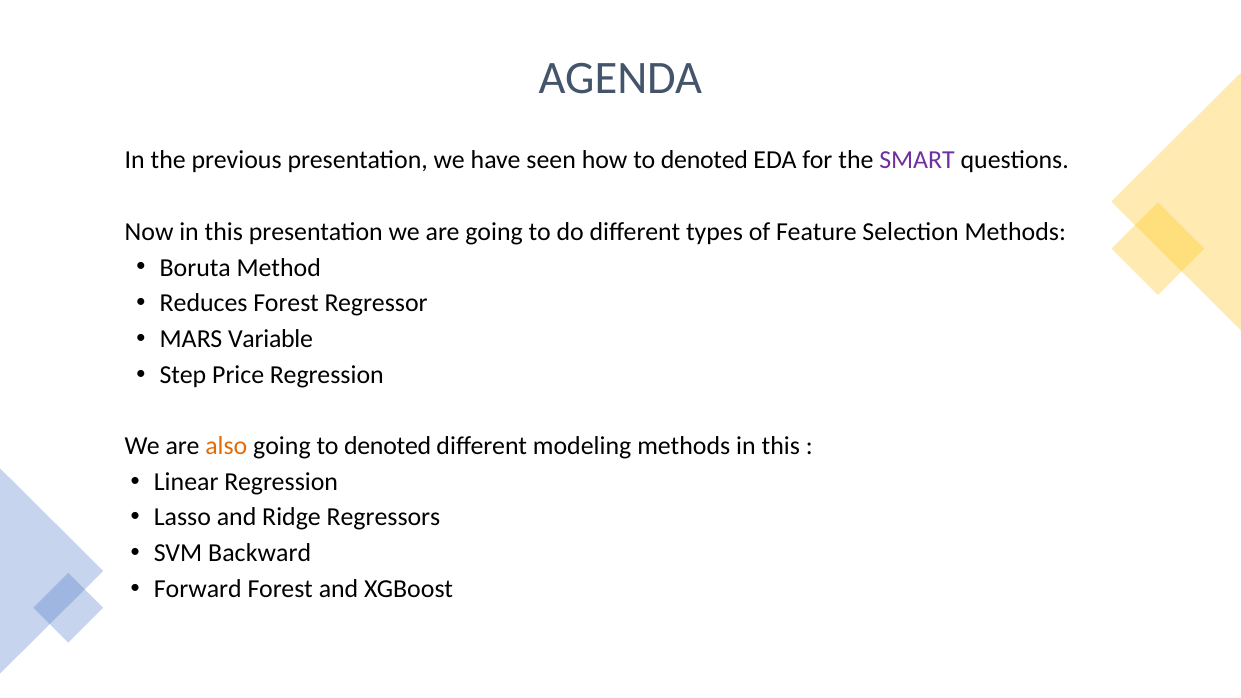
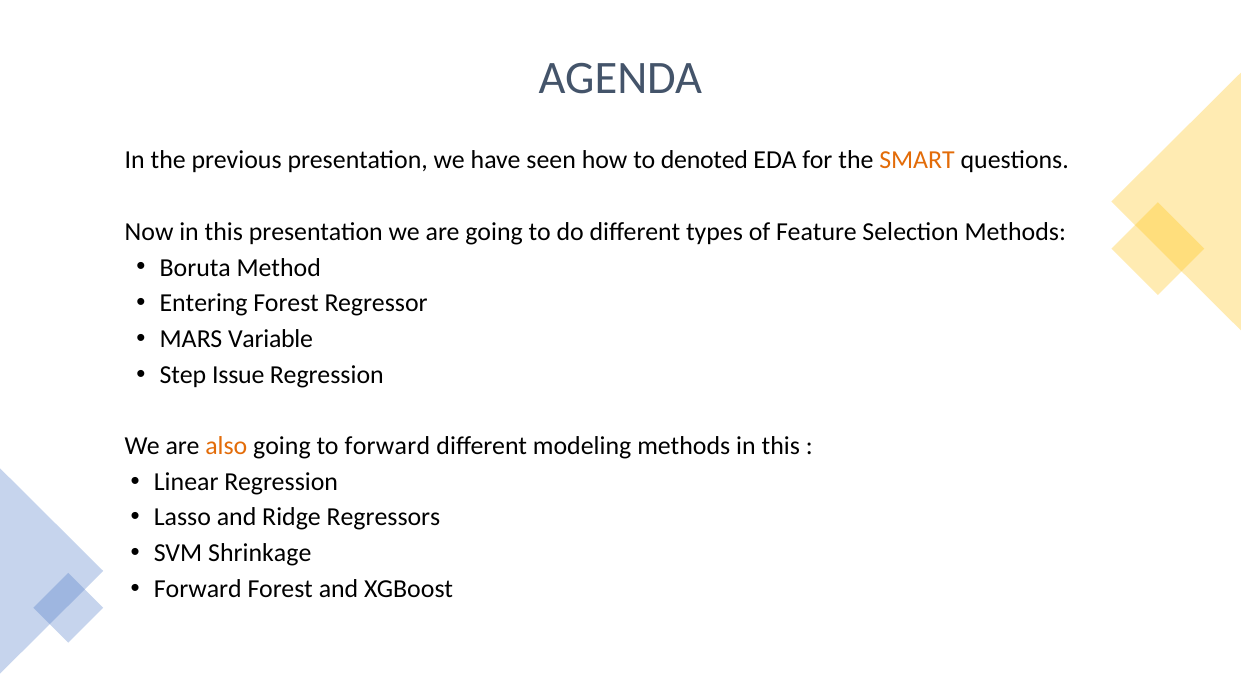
SMART colour: purple -> orange
Reduces: Reduces -> Entering
Price: Price -> Issue
going to denoted: denoted -> forward
Backward: Backward -> Shrinkage
